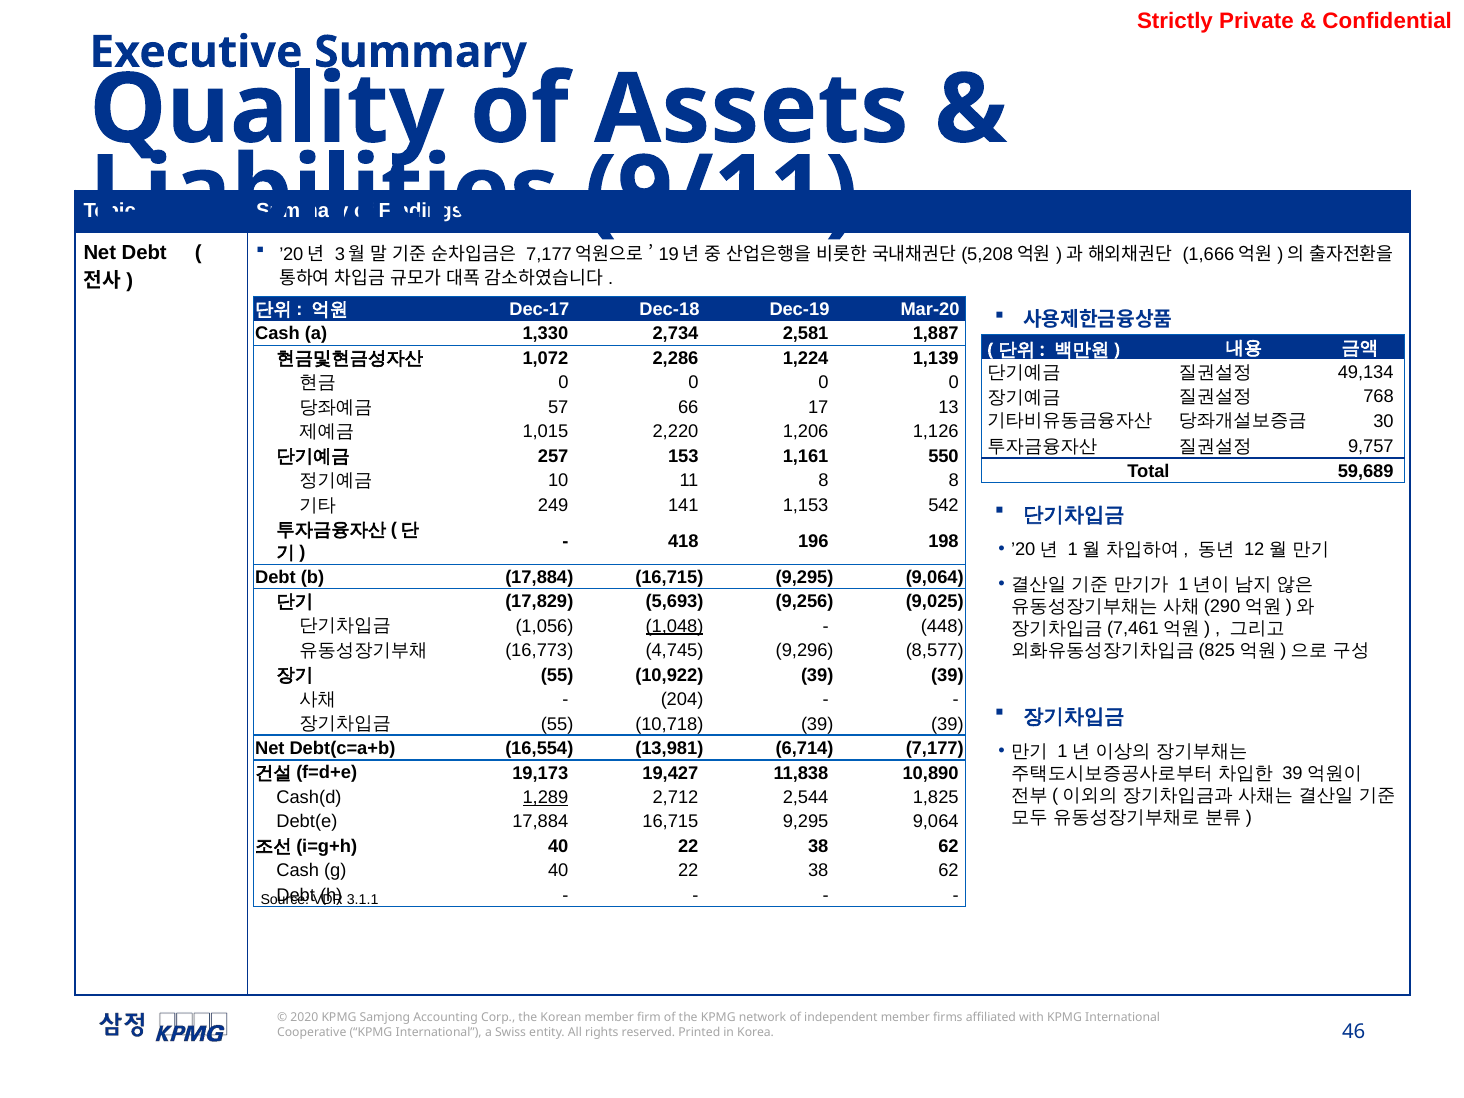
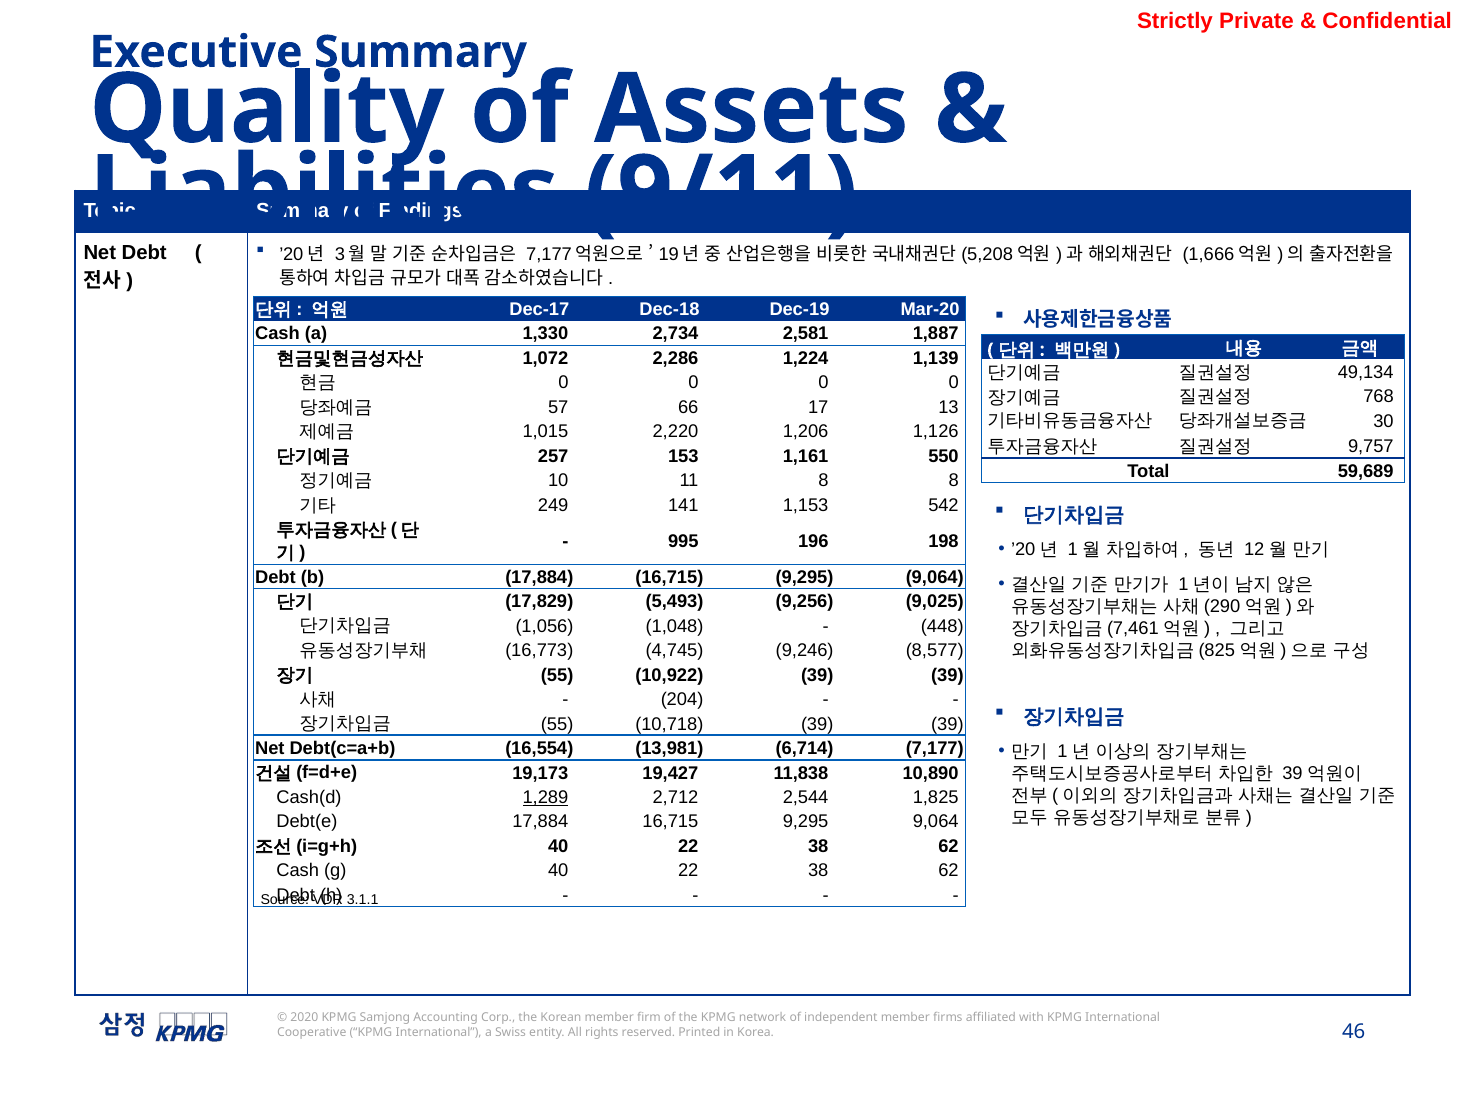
418: 418 -> 995
5,693: 5,693 -> 5,493
1,048 underline: present -> none
9,296: 9,296 -> 9,246
